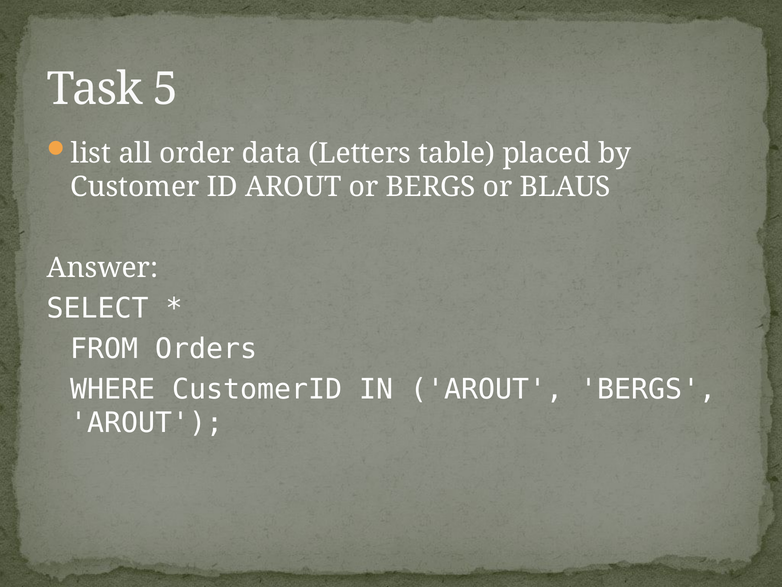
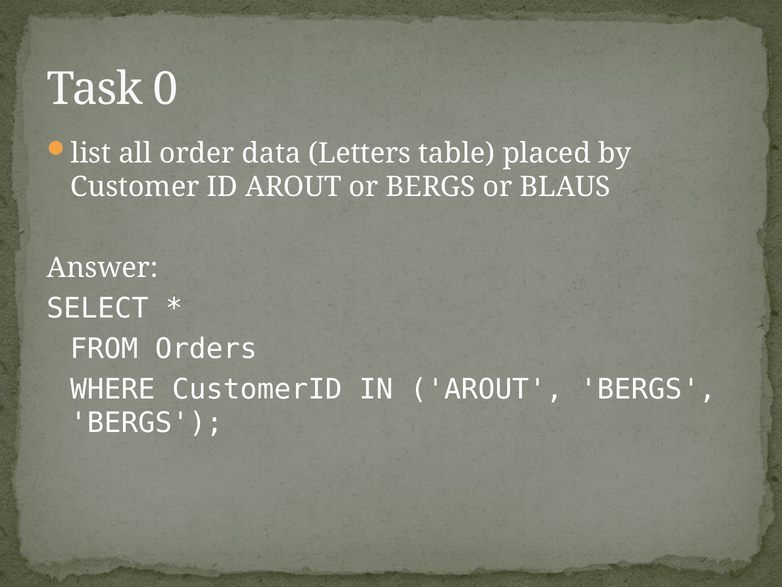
5: 5 -> 0
AROUT at (147, 423): AROUT -> BERGS
